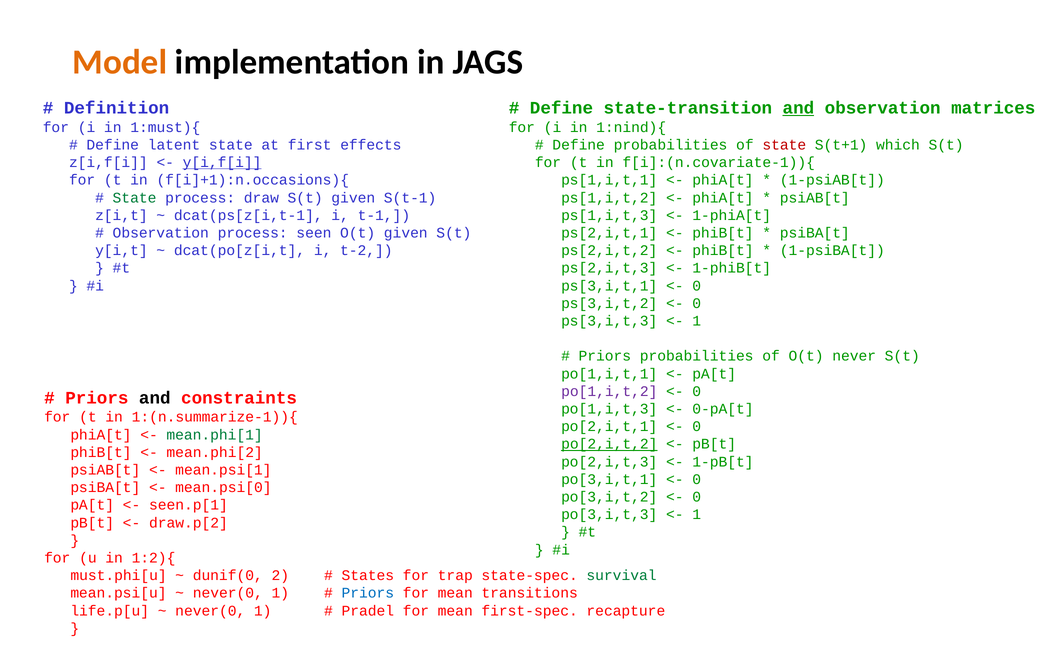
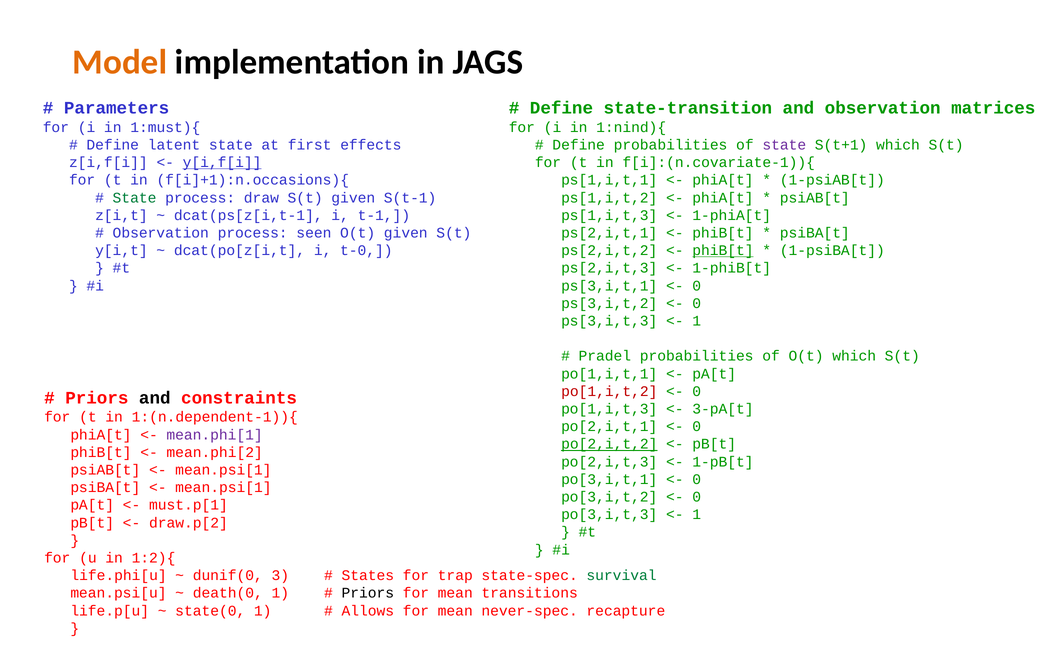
Definition: Definition -> Parameters
and at (798, 108) underline: present -> none
state at (784, 145) colour: red -> purple
t-2: t-2 -> t-0
phiB[t at (723, 250) underline: none -> present
Priors at (605, 356): Priors -> Pradel
O(t never: never -> which
po[1,i,t,2 colour: purple -> red
0-pA[t: 0-pA[t -> 3-pA[t
1:(n.summarize-1)){: 1:(n.summarize-1)){ -> 1:(n.dependent-1)){
mean.phi[1 colour: green -> purple
mean.psi[0 at (223, 487): mean.psi[0 -> mean.psi[1
seen.p[1: seen.p[1 -> must.p[1
must.phi[u: must.phi[u -> life.phi[u
2: 2 -> 3
never(0 at (228, 593): never(0 -> death(0
Priors at (368, 593) colour: blue -> black
never(0 at (210, 611): never(0 -> state(0
Pradel: Pradel -> Allows
first-spec: first-spec -> never-spec
